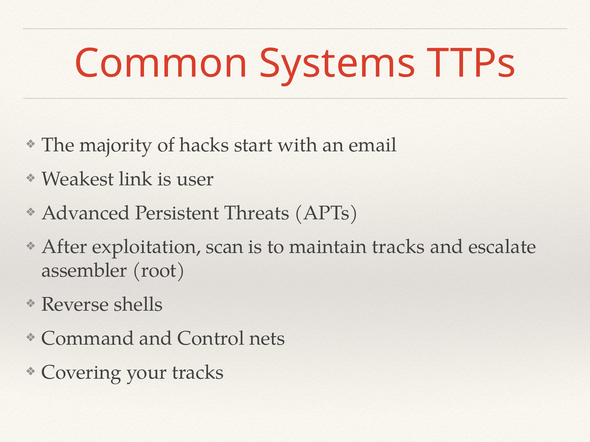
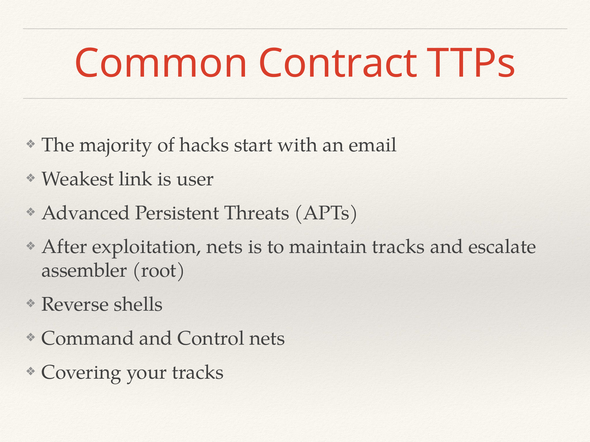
Systems: Systems -> Contract
exploitation scan: scan -> nets
